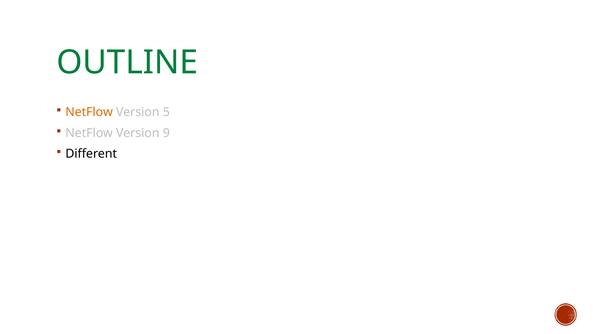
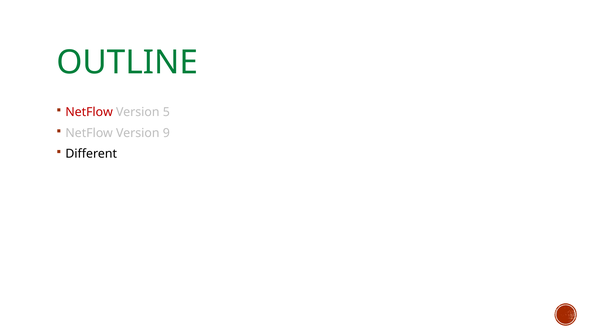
NetFlow at (89, 112) colour: orange -> red
